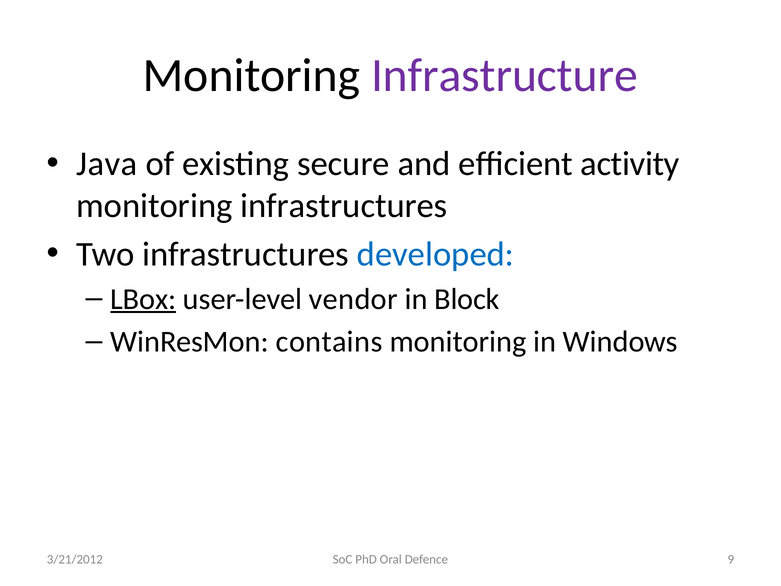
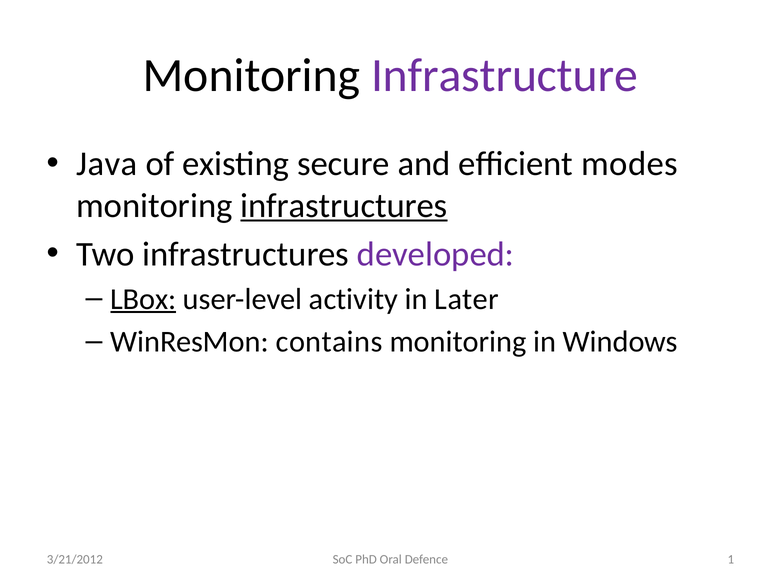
activity: activity -> modes
infrastructures at (344, 206) underline: none -> present
developed colour: blue -> purple
vendor: vendor -> activity
Block: Block -> Later
9: 9 -> 1
